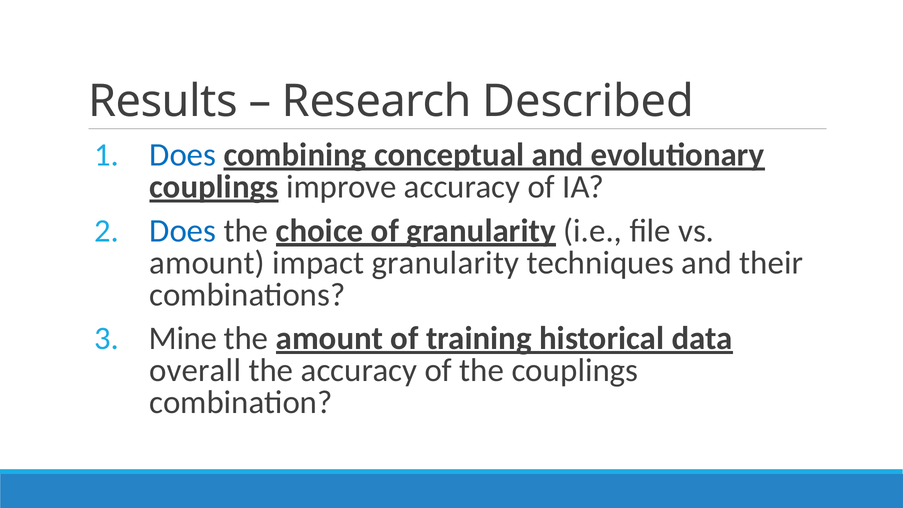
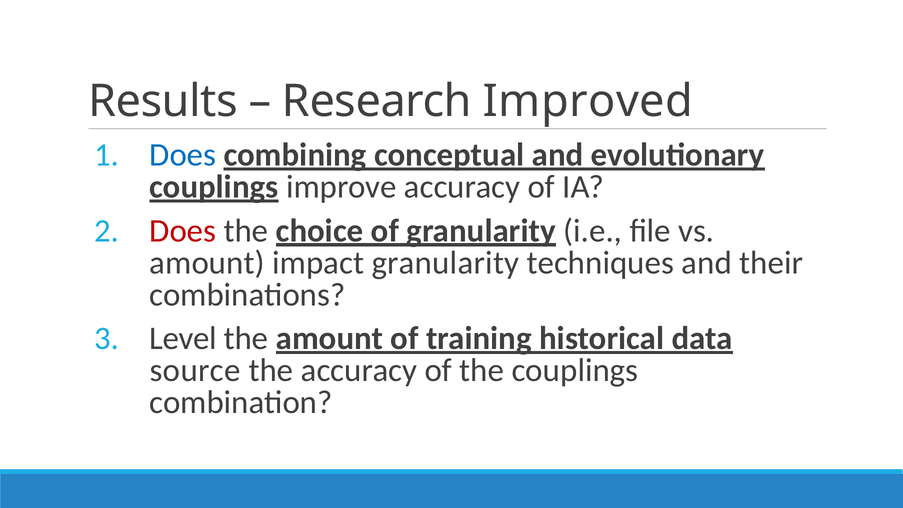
Described: Described -> Improved
Does at (183, 231) colour: blue -> red
Mine: Mine -> Level
overall: overall -> source
